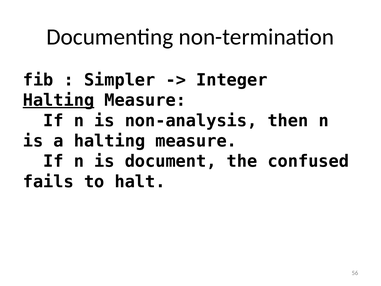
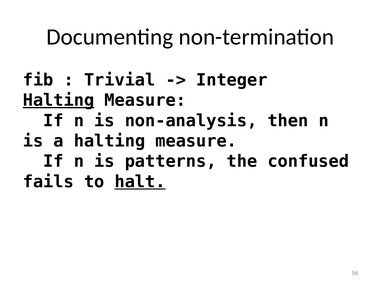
Simpler: Simpler -> Trivial
document: document -> patterns
halt underline: none -> present
